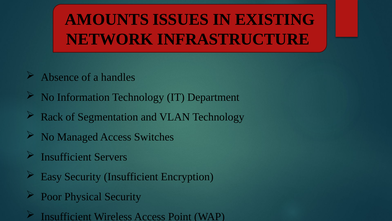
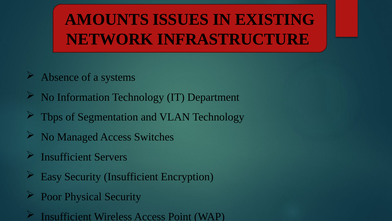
handles: handles -> systems
Rack: Rack -> Tbps
